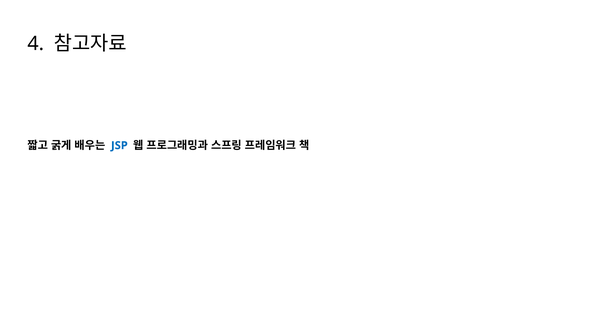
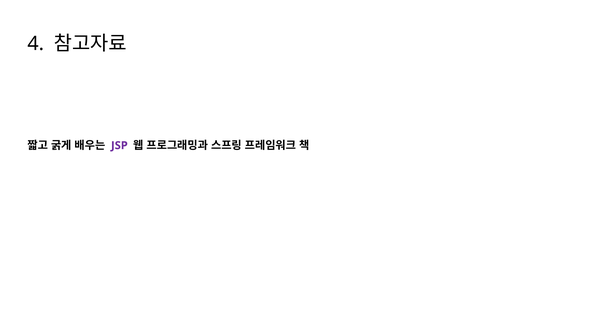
JSP colour: blue -> purple
